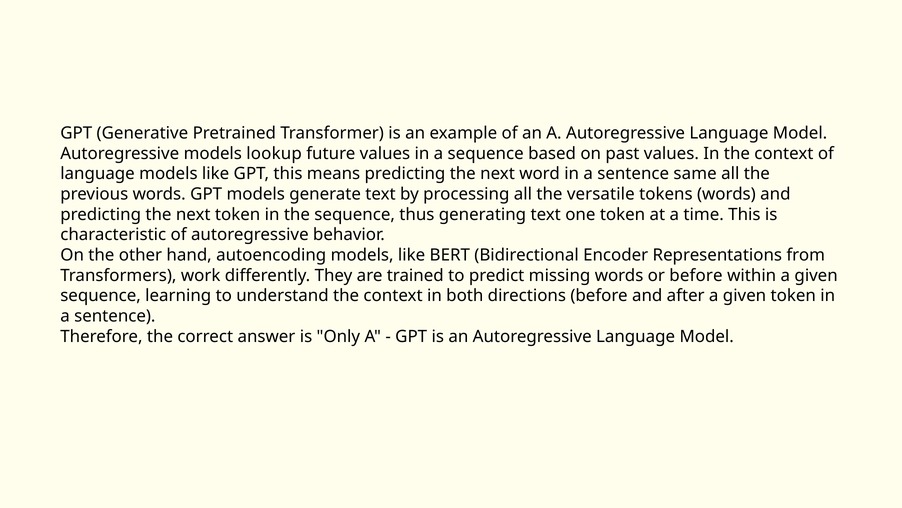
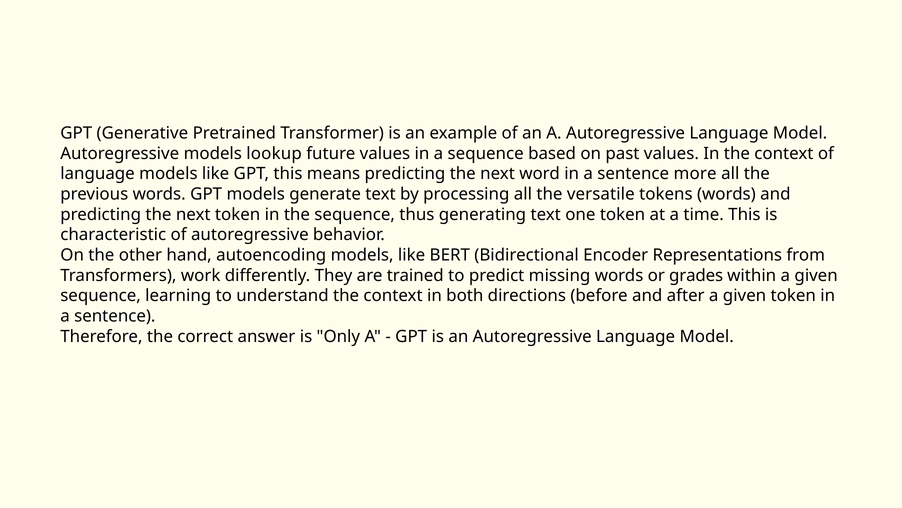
same: same -> more
or before: before -> grades
